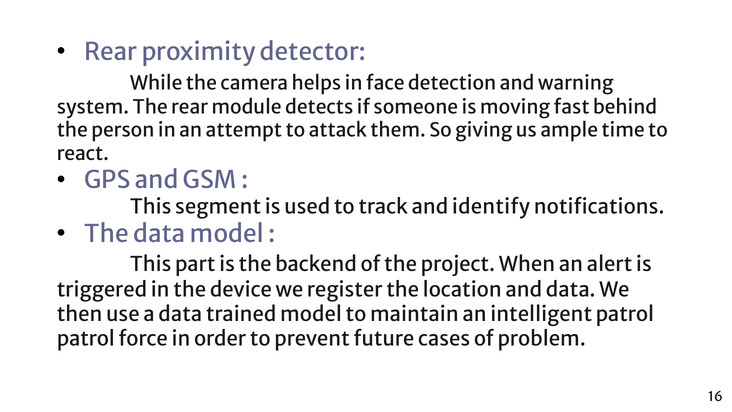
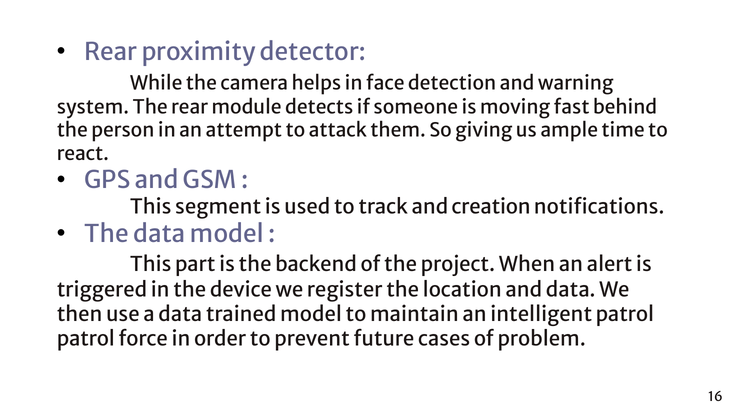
identify: identify -> creation
